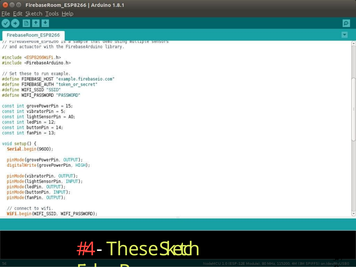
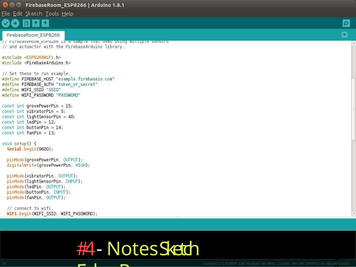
These: These -> Notes
